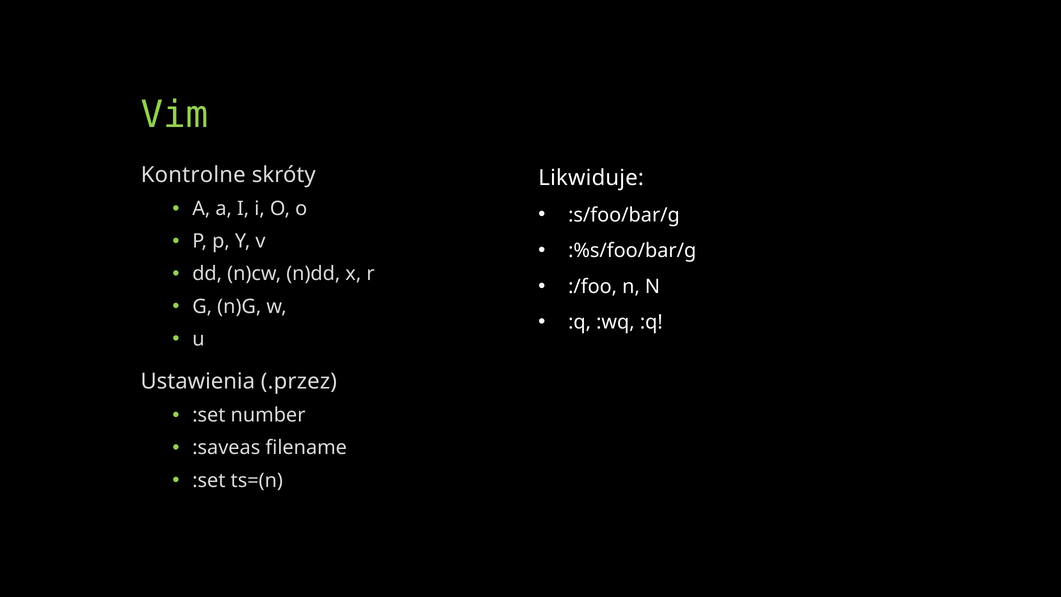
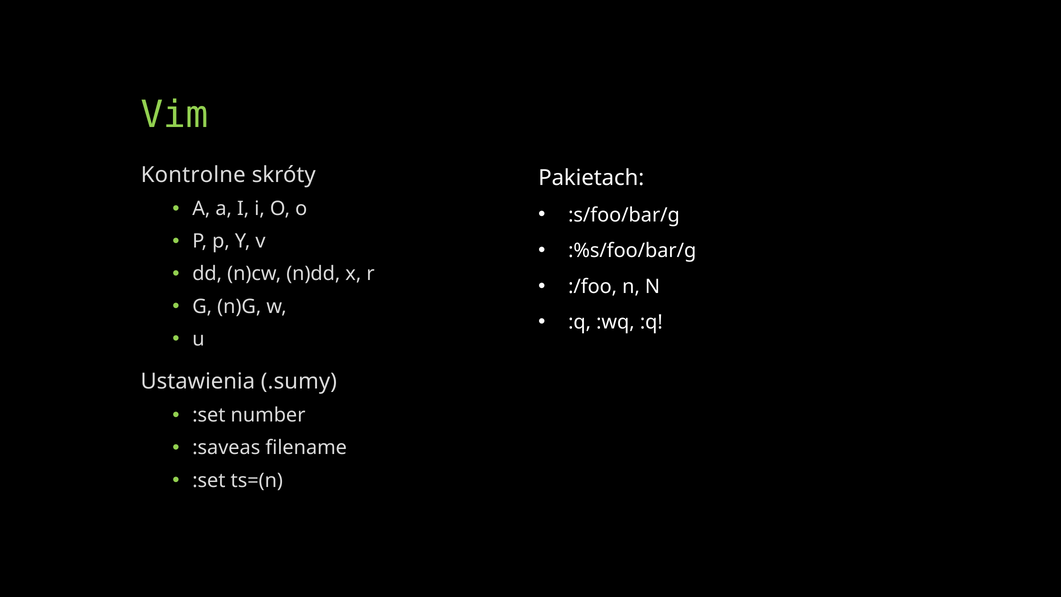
Likwiduje: Likwiduje -> Pakietach
.przez: .przez -> .sumy
